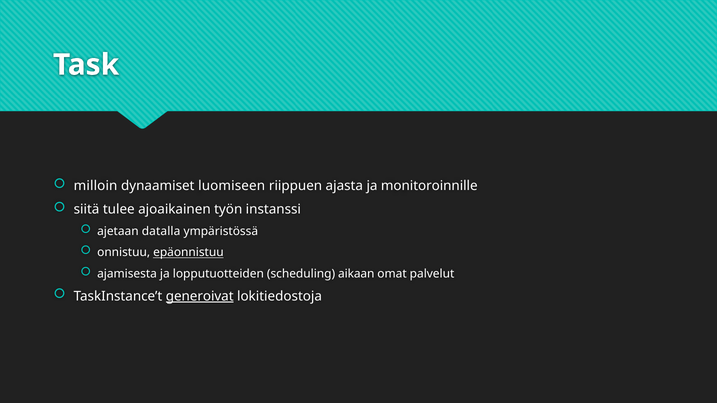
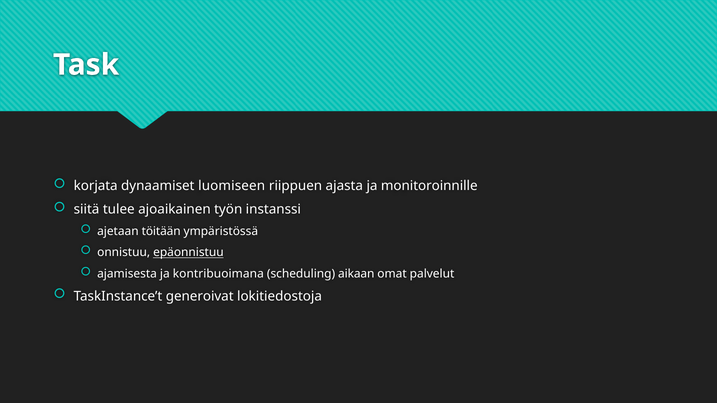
milloin: milloin -> korjata
datalla: datalla -> töitään
lopputuotteiden: lopputuotteiden -> kontribuoimana
generoivat underline: present -> none
